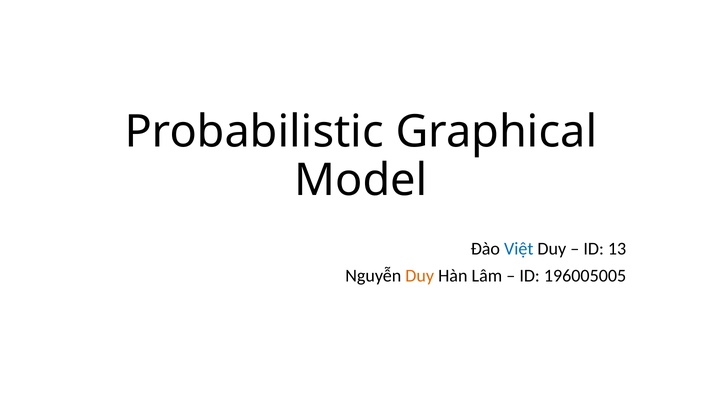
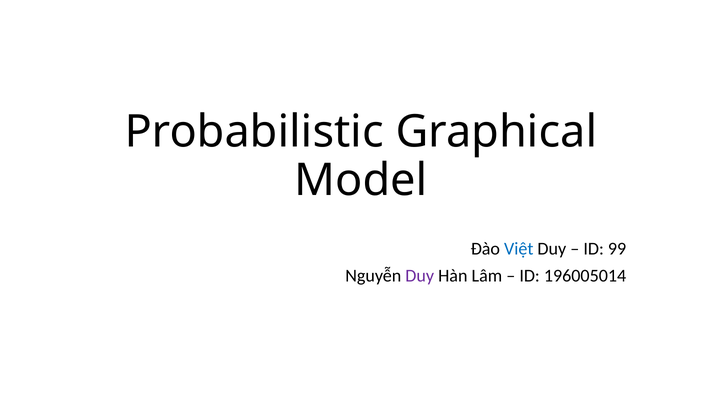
13: 13 -> 99
Duy at (420, 276) colour: orange -> purple
196005005: 196005005 -> 196005014
